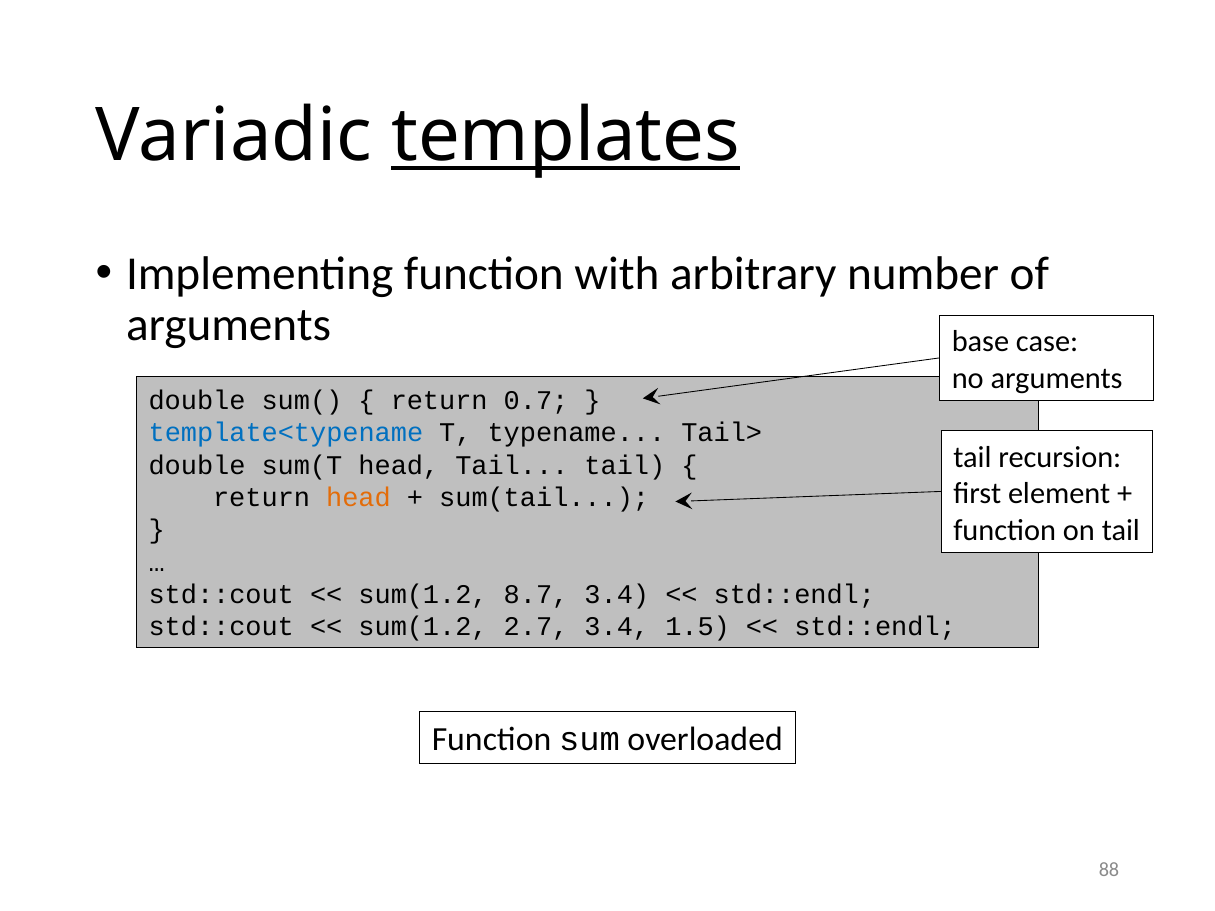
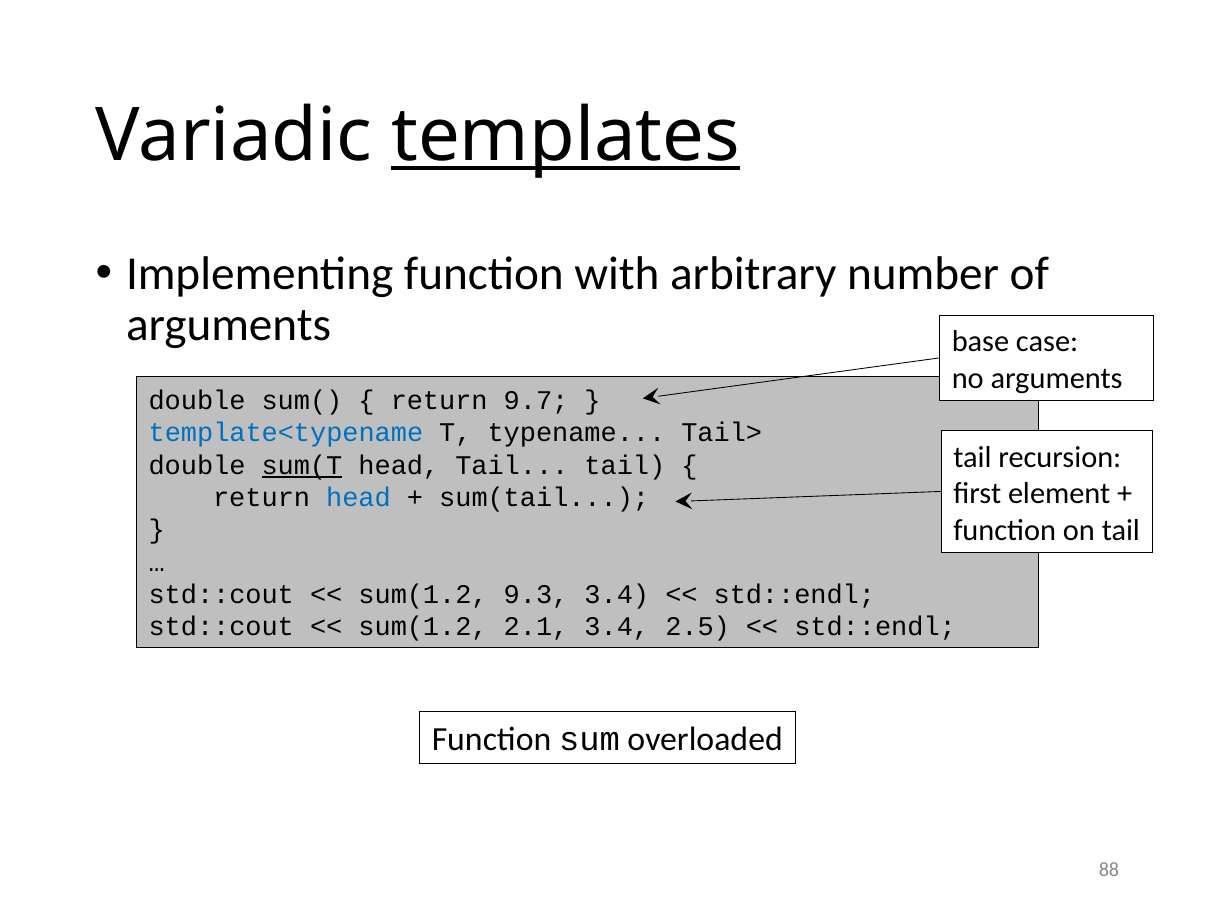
0.7: 0.7 -> 9.7
sum(T underline: none -> present
head at (358, 498) colour: orange -> blue
8.7: 8.7 -> 9.3
2.7: 2.7 -> 2.1
1.5: 1.5 -> 2.5
